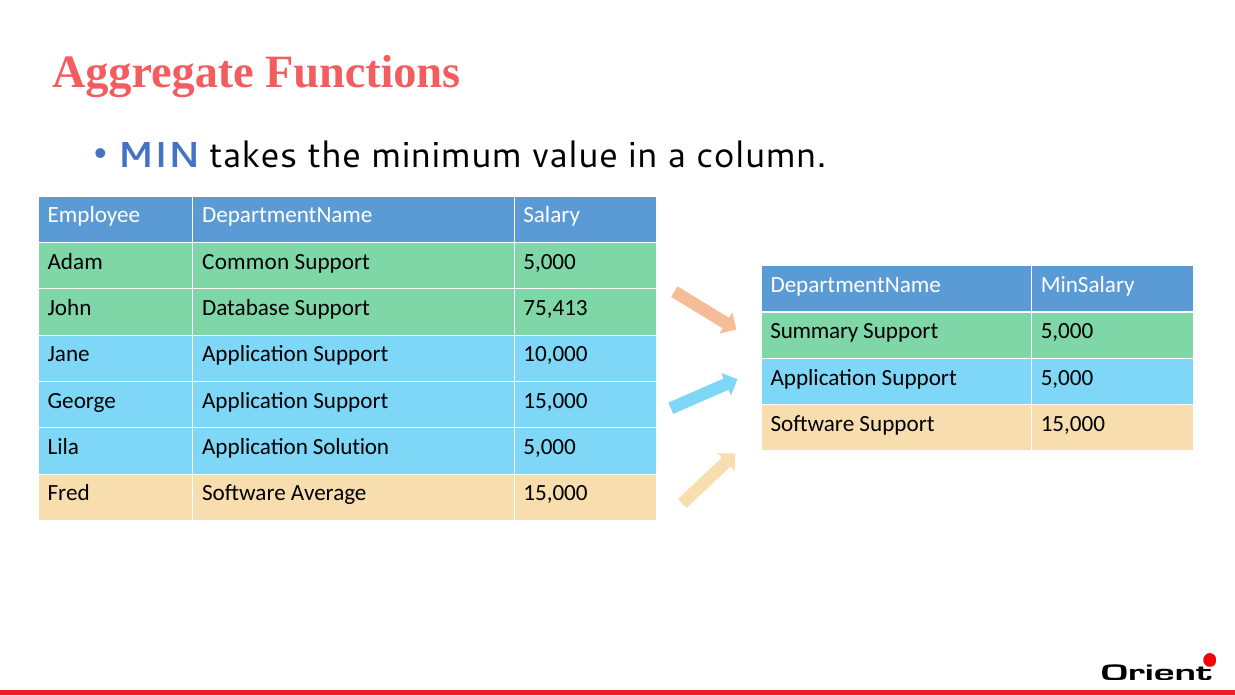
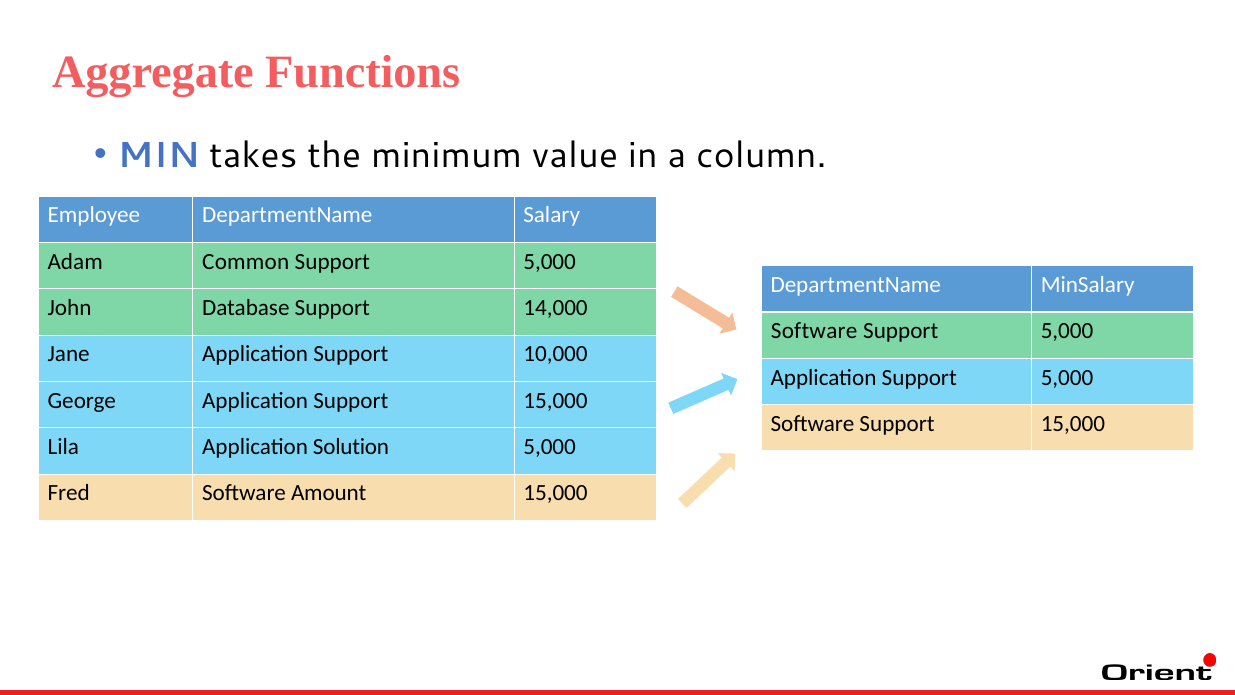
75,413: 75,413 -> 14,000
Summary at (814, 331): Summary -> Software
Average: Average -> Amount
